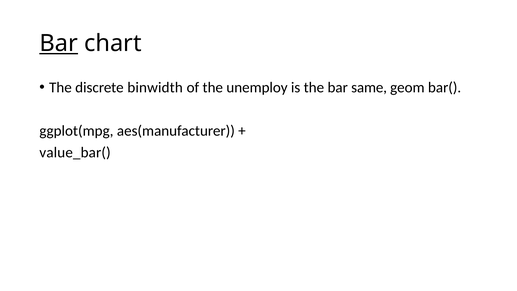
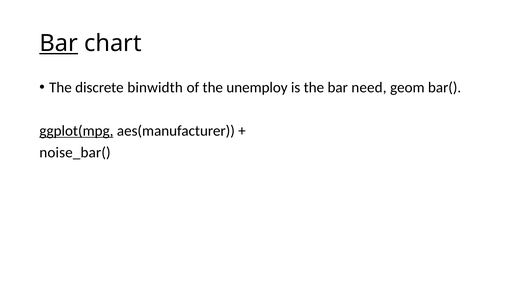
same: same -> need
ggplot(mpg underline: none -> present
value_bar(: value_bar( -> noise_bar(
